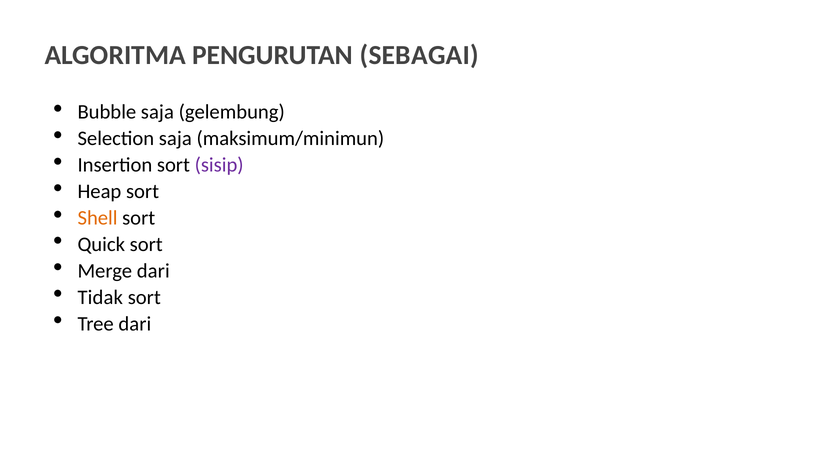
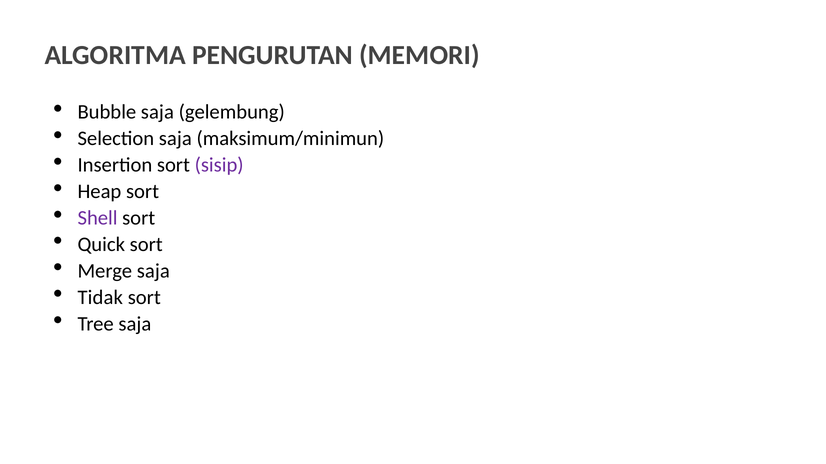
SEBAGAI: SEBAGAI -> MEMORI
Shell colour: orange -> purple
Merge dari: dari -> saja
Tree dari: dari -> saja
